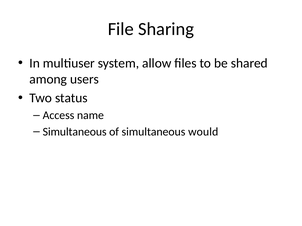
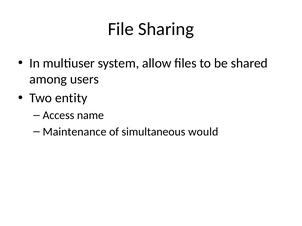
status: status -> entity
Simultaneous at (75, 132): Simultaneous -> Maintenance
